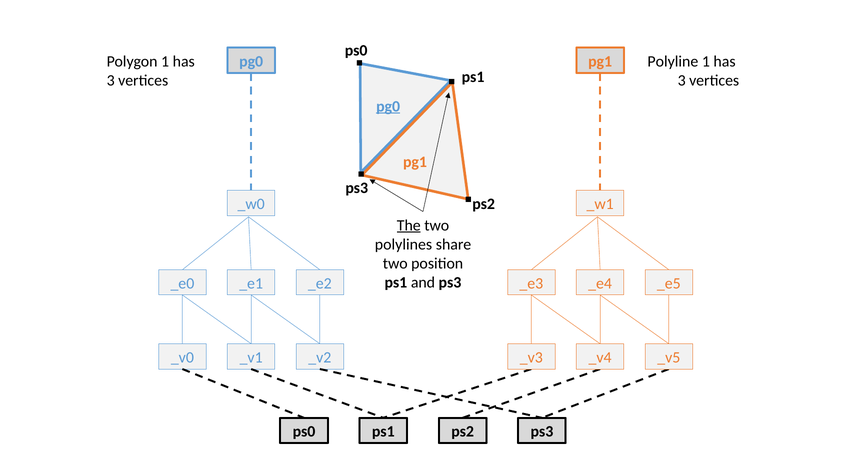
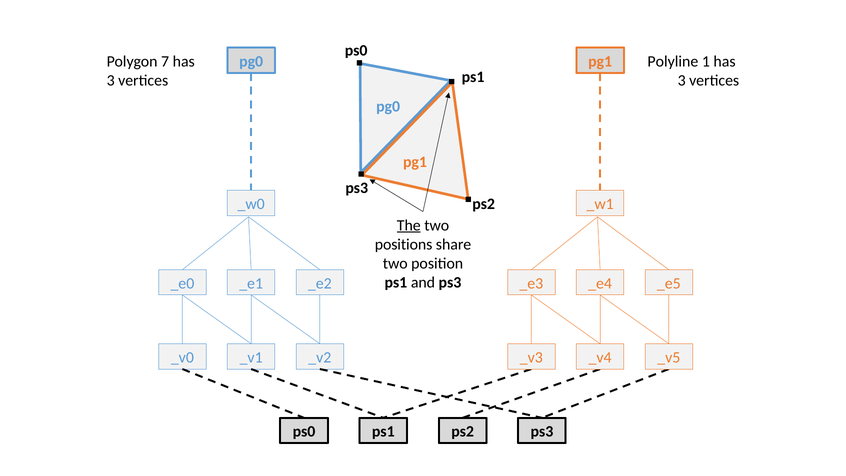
Polygon 1: 1 -> 7
pg0 at (388, 106) underline: present -> none
polylines: polylines -> positions
